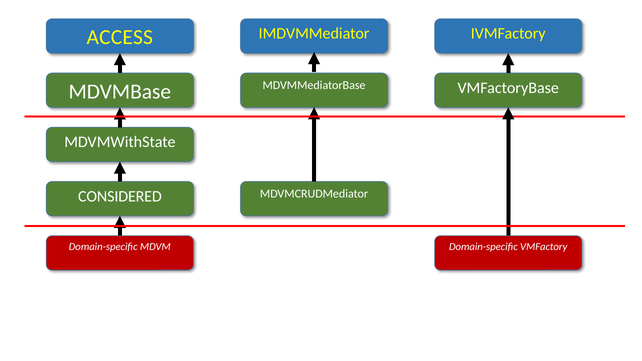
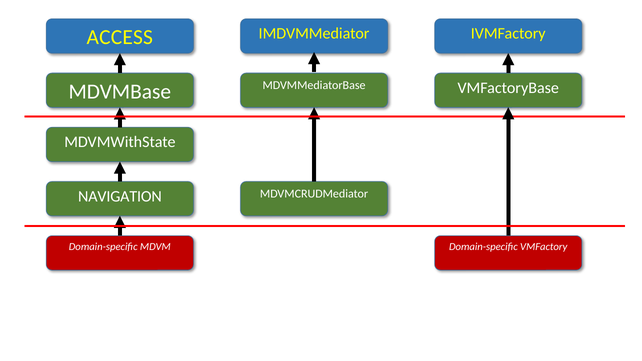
CONSIDERED: CONSIDERED -> NAVIGATION
